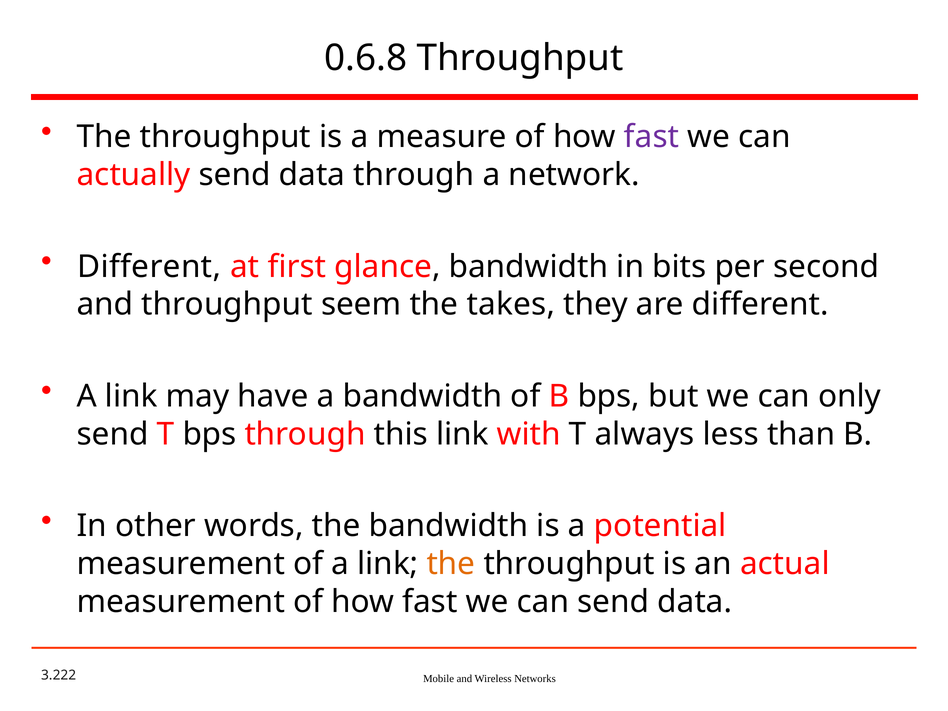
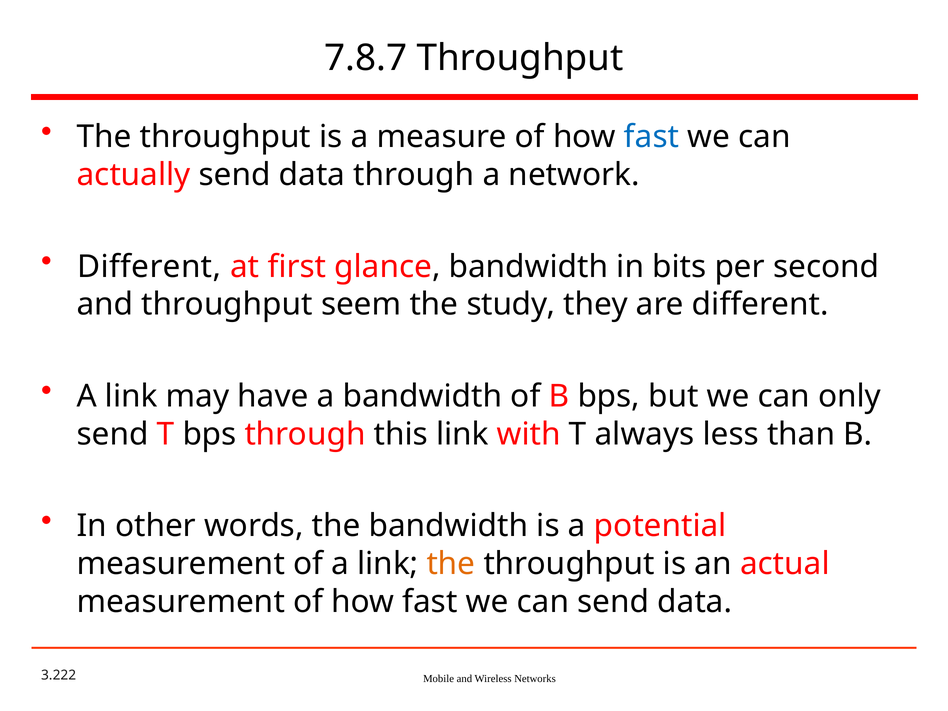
0.6.8: 0.6.8 -> 7.8.7
fast at (652, 137) colour: purple -> blue
takes: takes -> study
